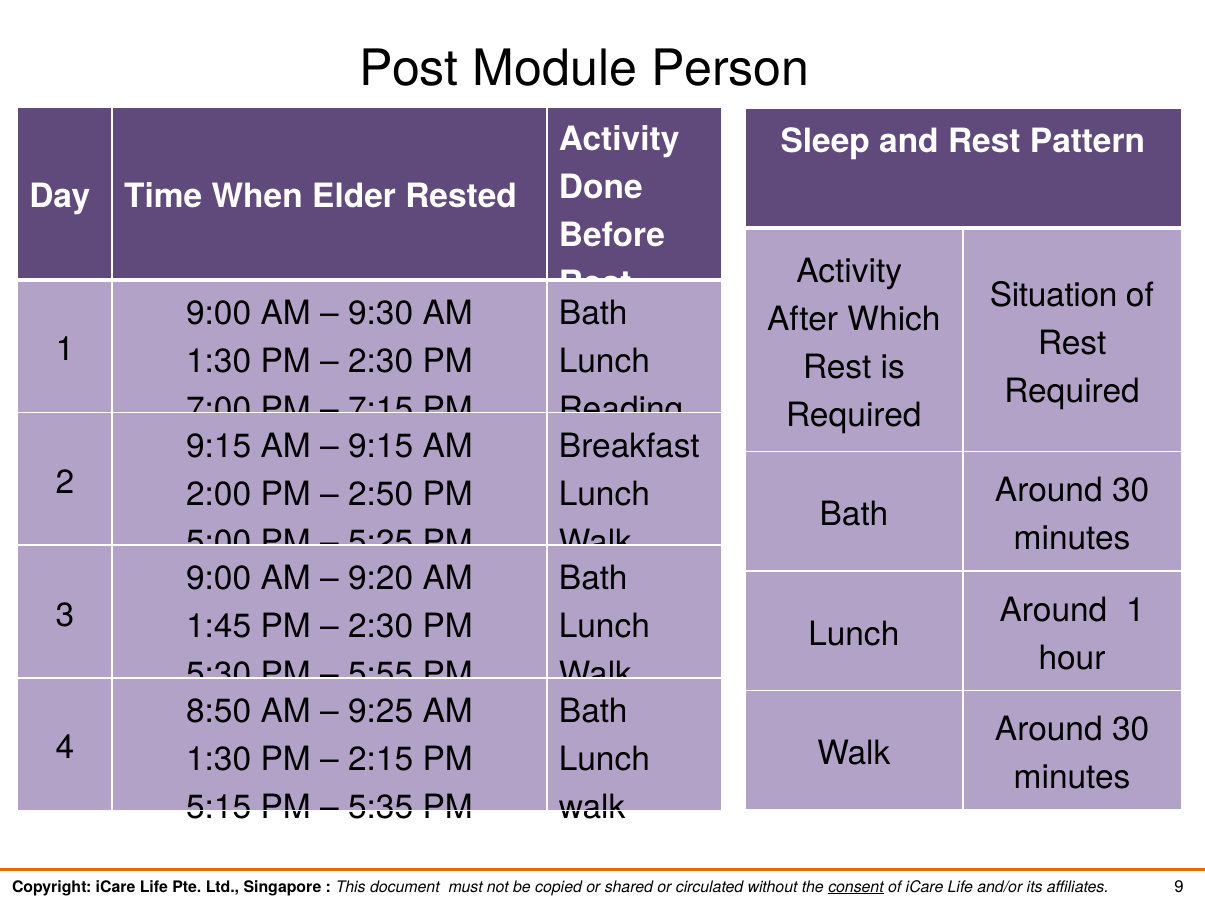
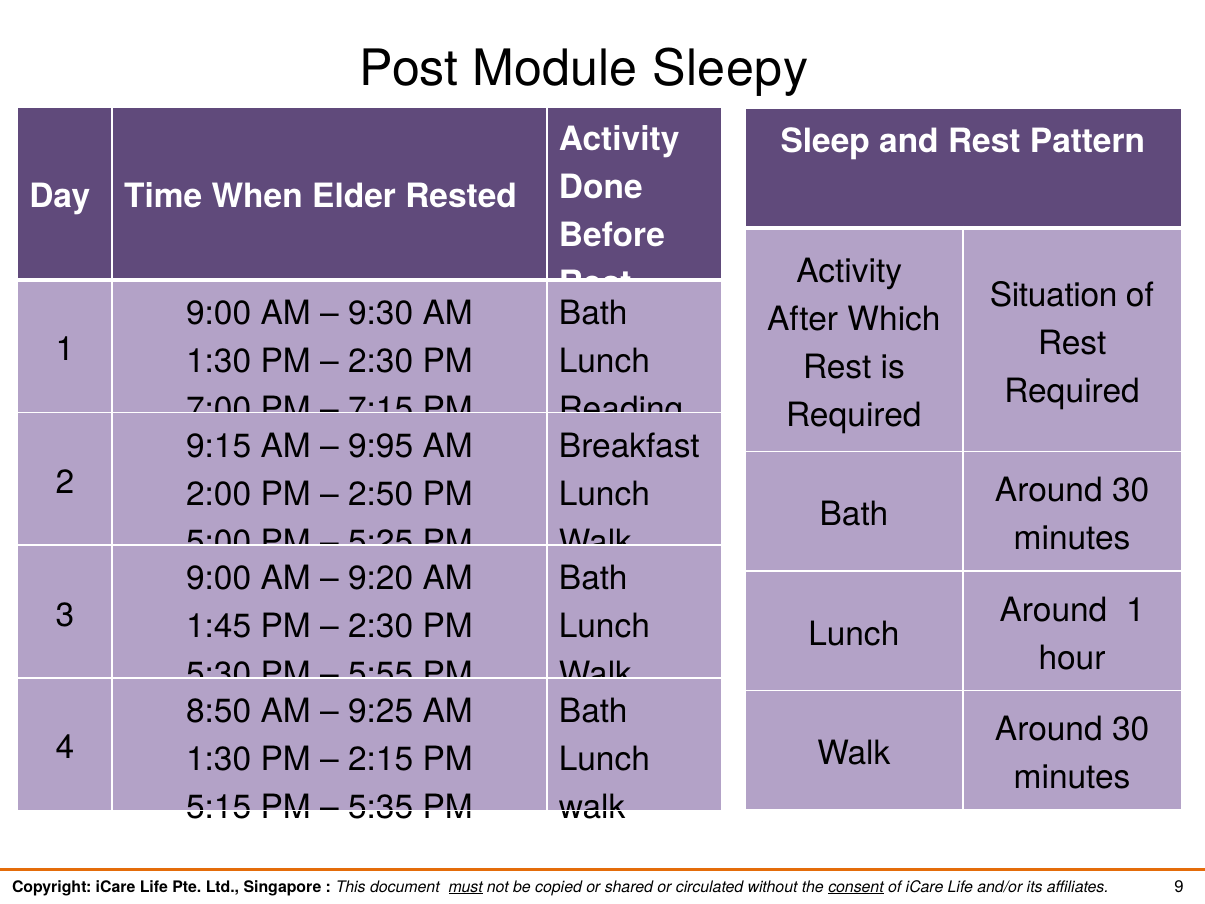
Person: Person -> Sleepy
9:15 at (381, 446): 9:15 -> 9:95
must underline: none -> present
